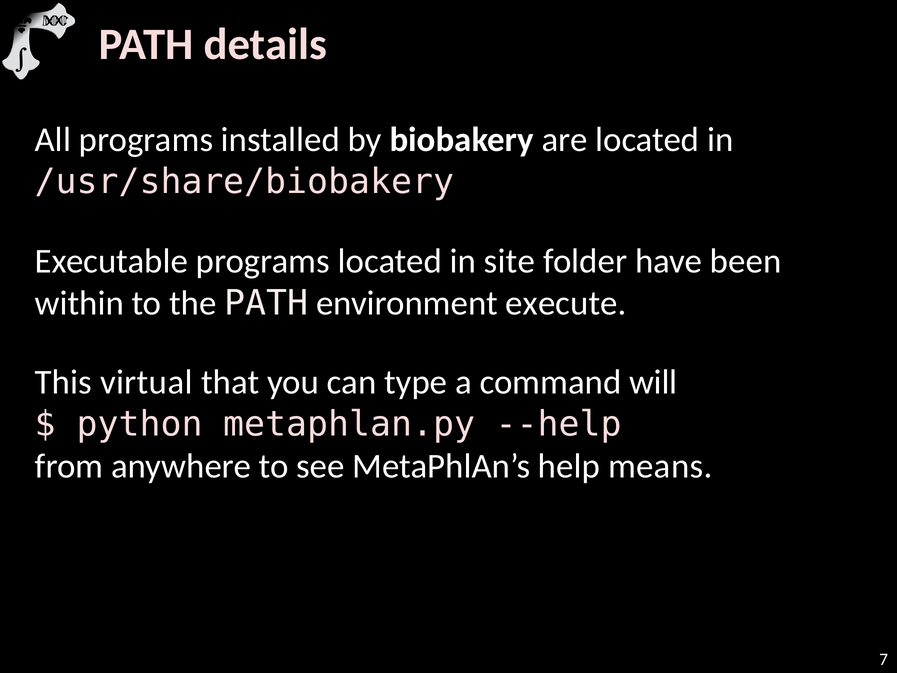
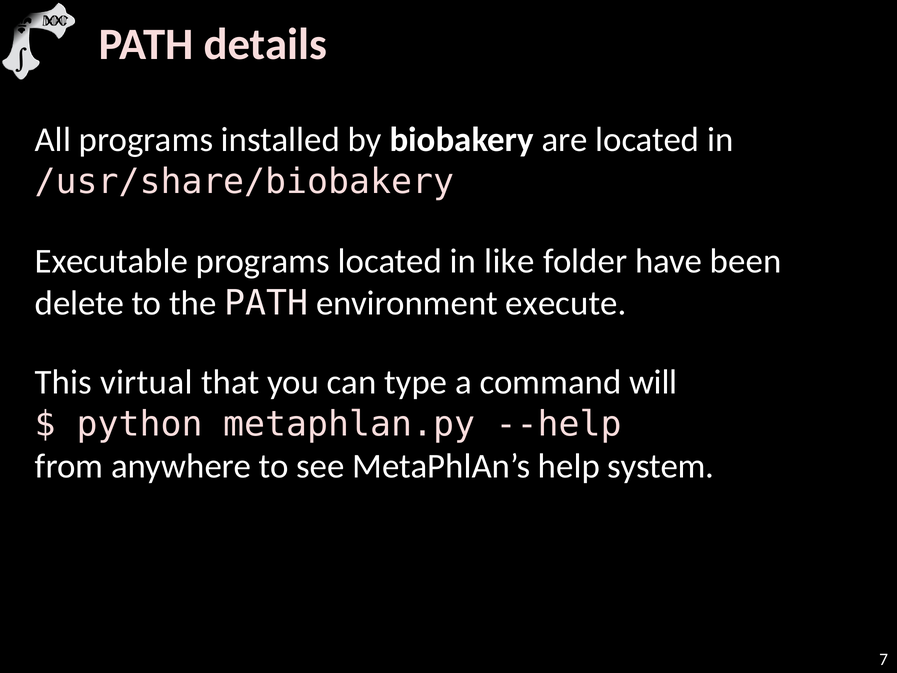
site: site -> like
within: within -> delete
means: means -> system
